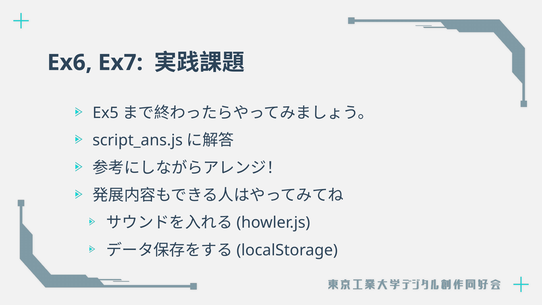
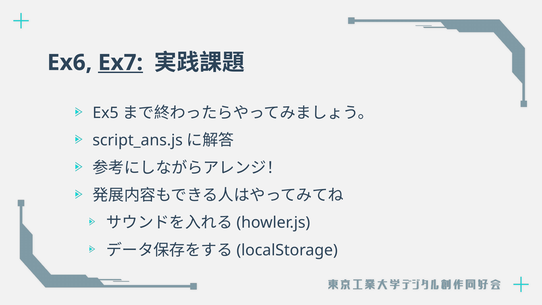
Ex7 underline: none -> present
